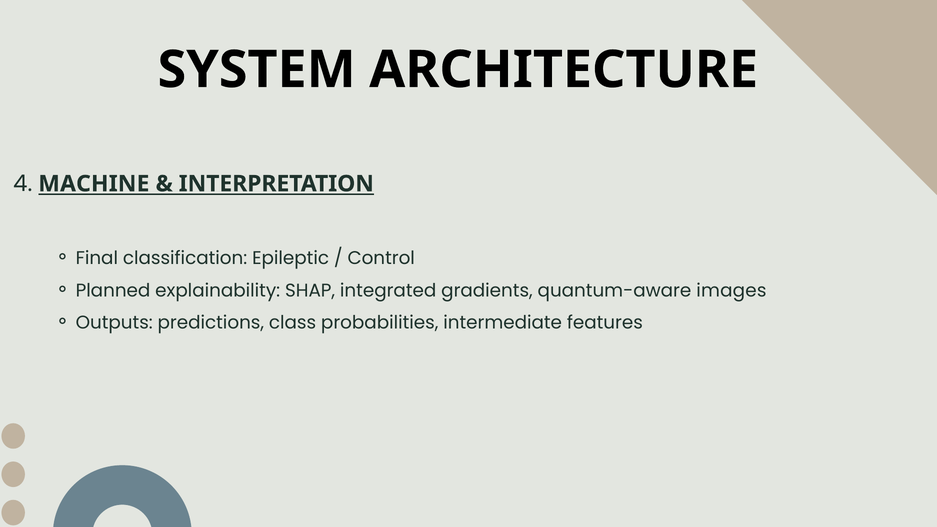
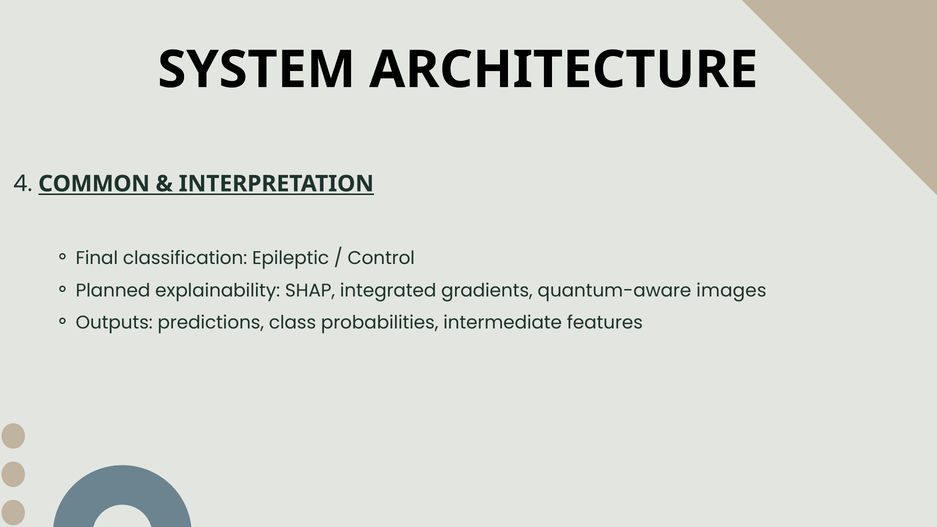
MACHINE: MACHINE -> COMMON
